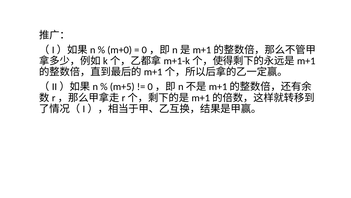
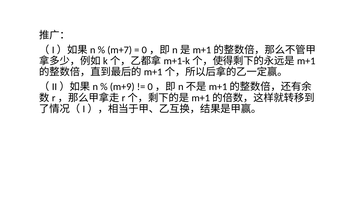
m+0: m+0 -> m+7
m+5: m+5 -> m+9
